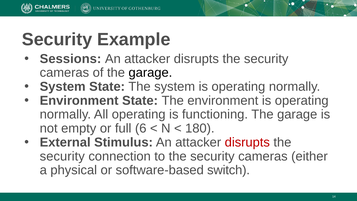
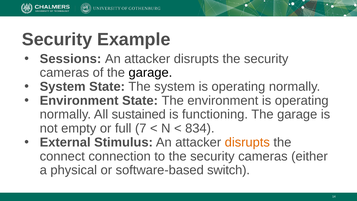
All operating: operating -> sustained
6: 6 -> 7
180: 180 -> 834
disrupts at (247, 142) colour: red -> orange
security at (62, 156): security -> connect
